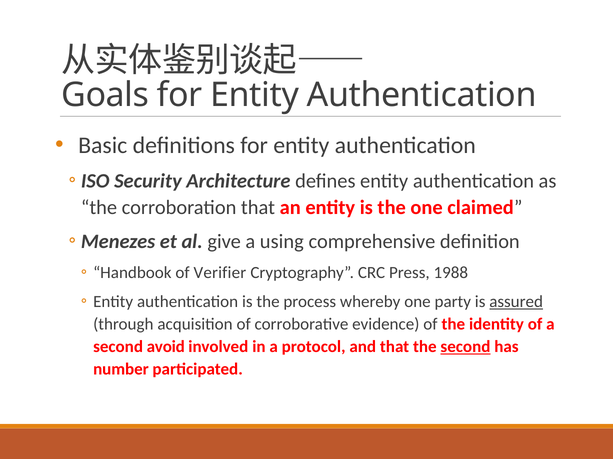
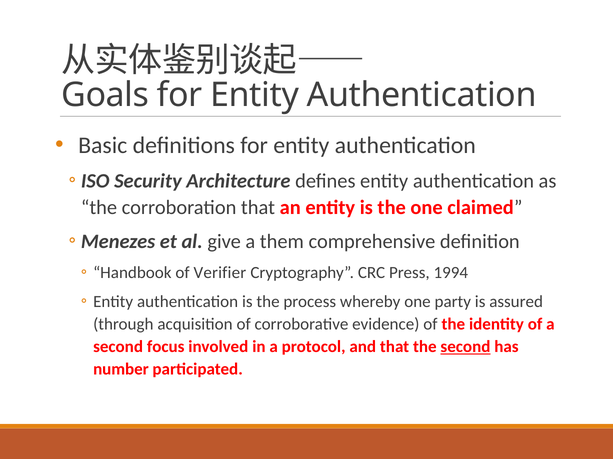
using: using -> them
1988: 1988 -> 1994
assured underline: present -> none
avoid: avoid -> focus
